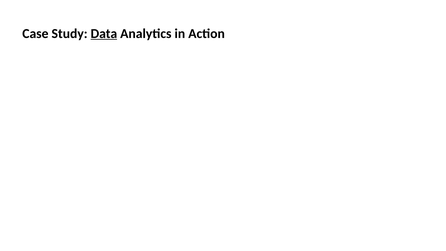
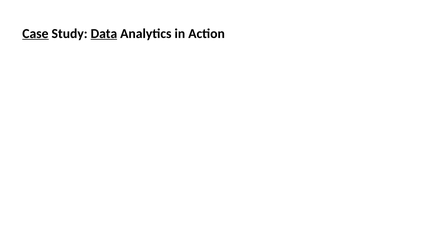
Case underline: none -> present
